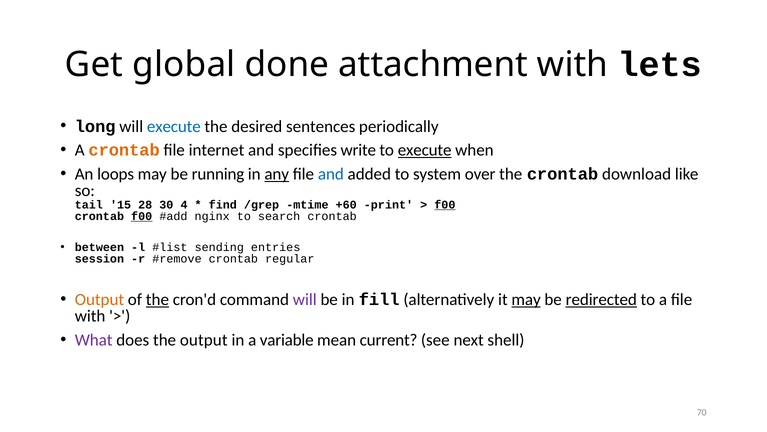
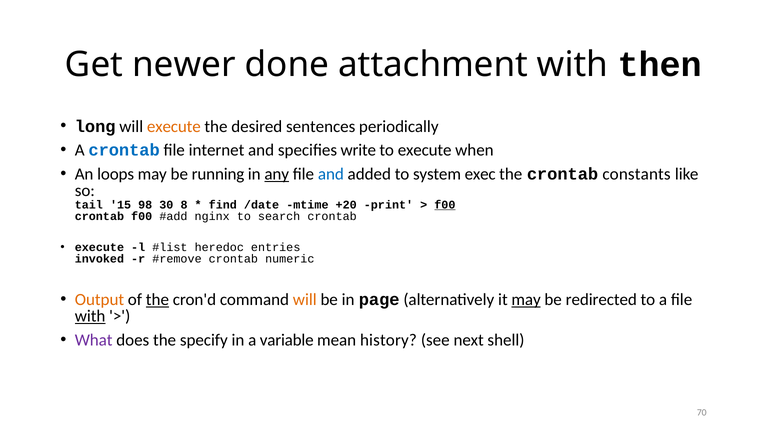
global: global -> newer
lets: lets -> then
execute at (174, 126) colour: blue -> orange
crontab at (124, 150) colour: orange -> blue
execute at (425, 150) underline: present -> none
over: over -> exec
download: download -> constants
28: 28 -> 98
4: 4 -> 8
/grep: /grep -> /date
+60: +60 -> +20
f00 at (142, 216) underline: present -> none
between at (99, 247): between -> execute
sending: sending -> heredoc
session: session -> invoked
regular: regular -> numeric
will at (305, 299) colour: purple -> orange
fill: fill -> page
redirected underline: present -> none
with at (90, 316) underline: none -> present
the output: output -> specify
current: current -> history
